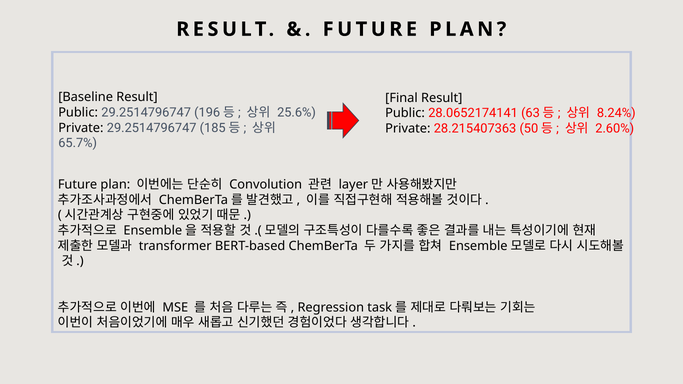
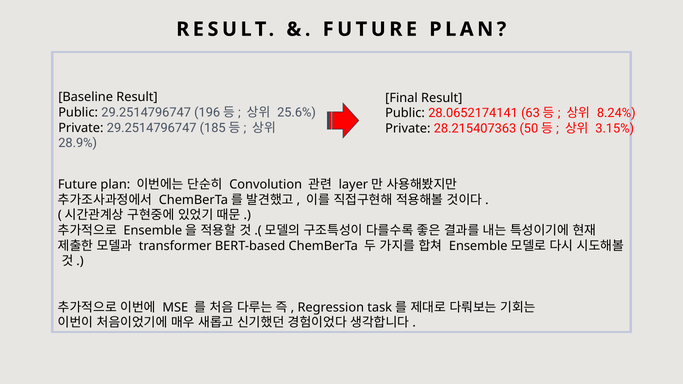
2.60%: 2.60% -> 3.15%
65.7%: 65.7% -> 28.9%
